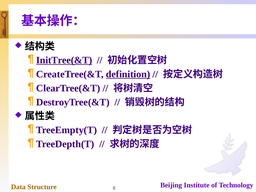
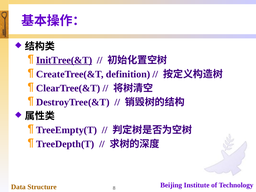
definition underline: present -> none
